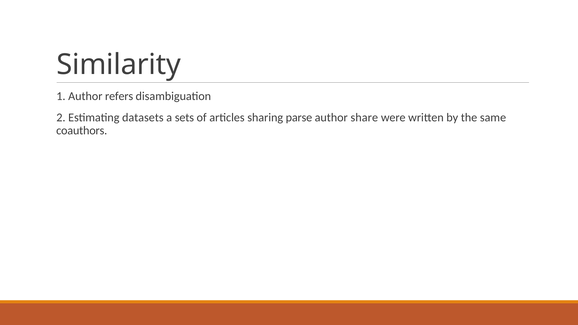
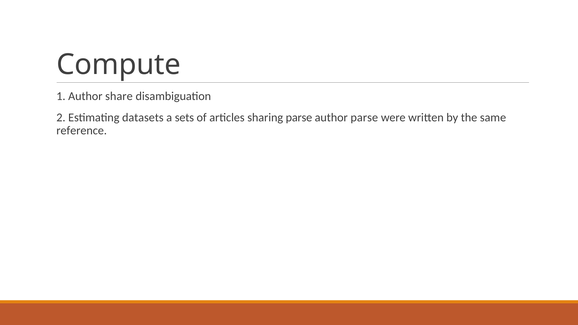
Similarity: Similarity -> Compute
refers: refers -> share
author share: share -> parse
coauthors: coauthors -> reference
